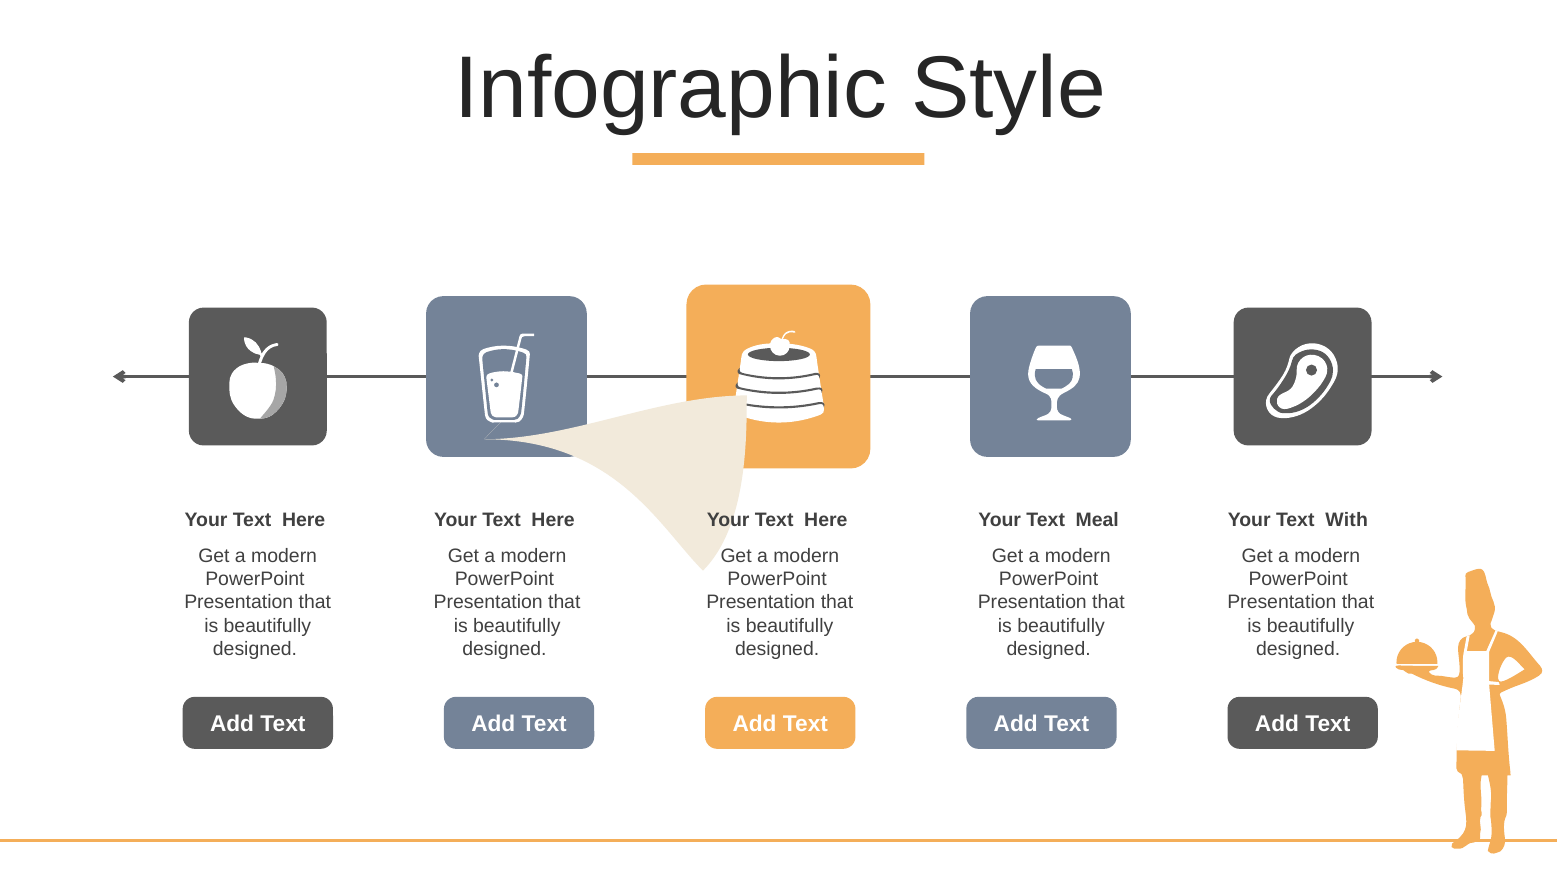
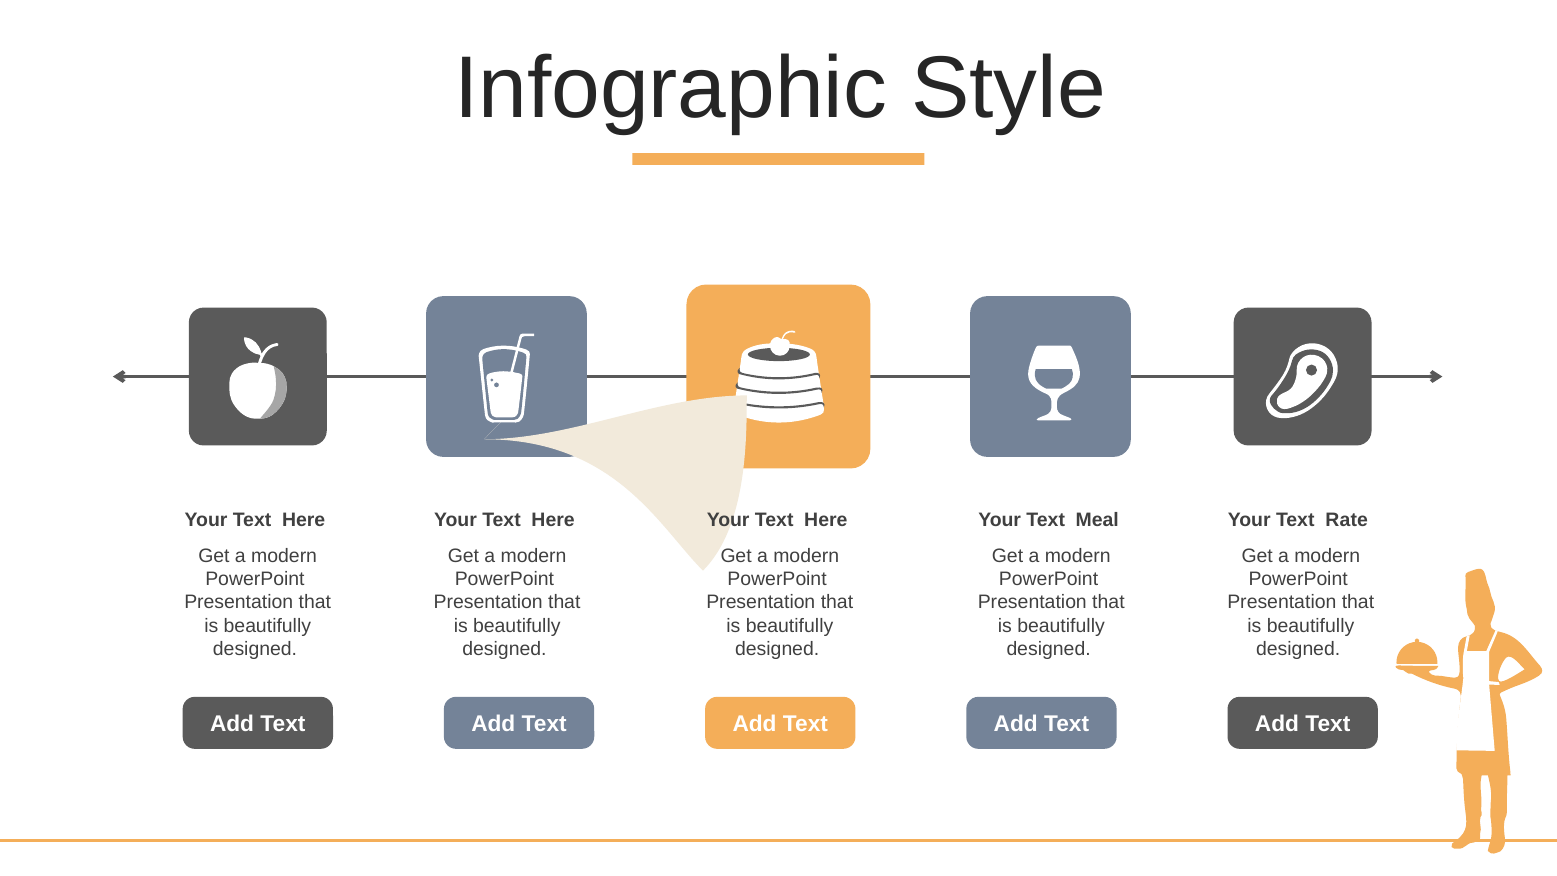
With: With -> Rate
